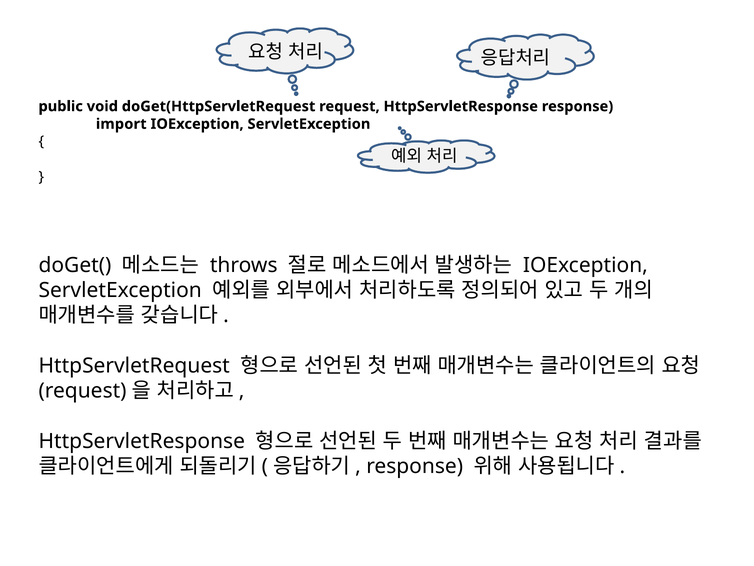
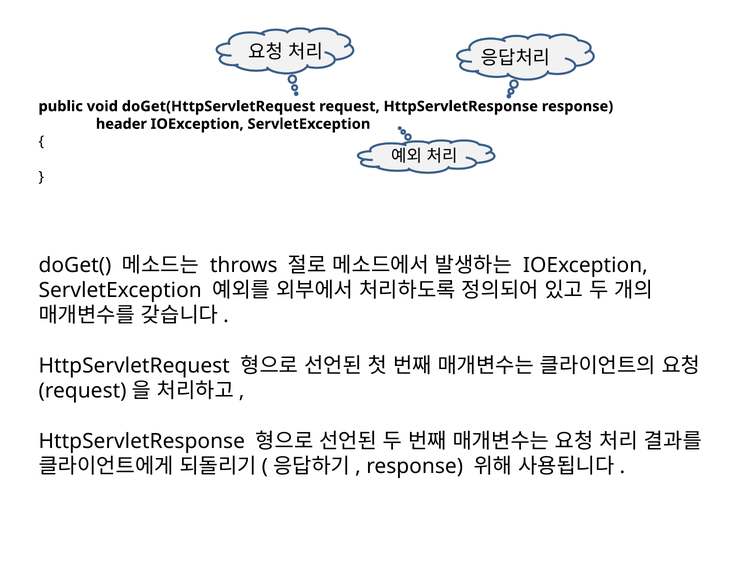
import: import -> header
